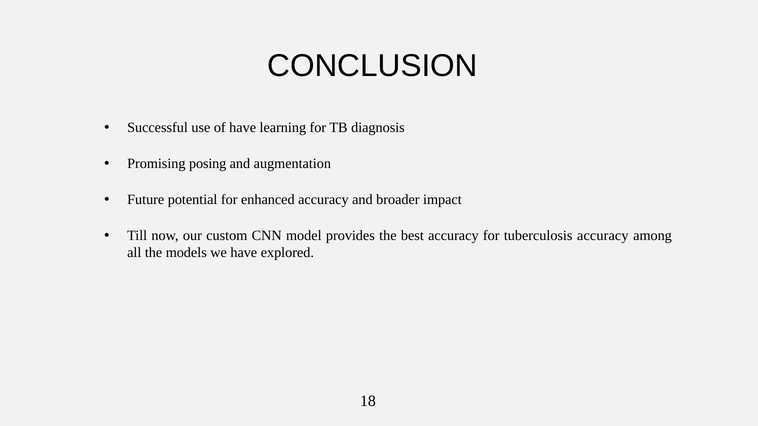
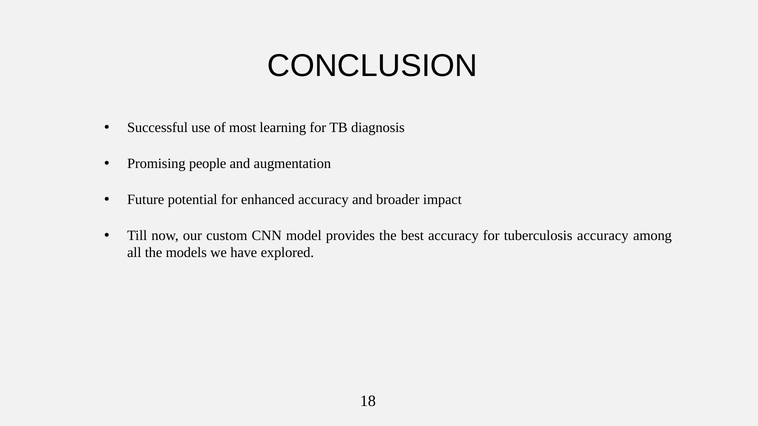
of have: have -> most
posing: posing -> people
